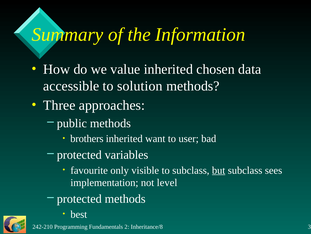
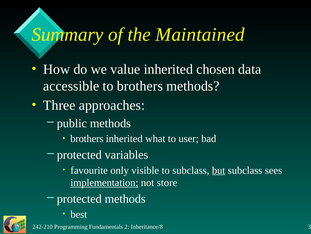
Information: Information -> Maintained
to solution: solution -> brothers
want: want -> what
implementation underline: none -> present
level: level -> store
